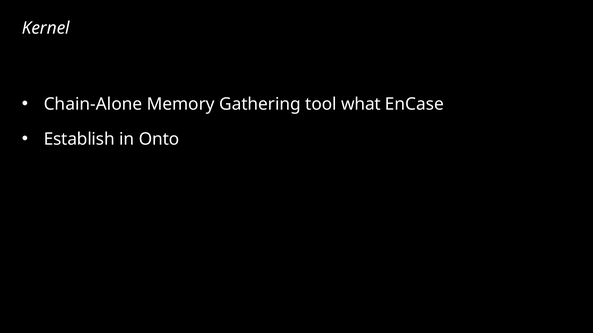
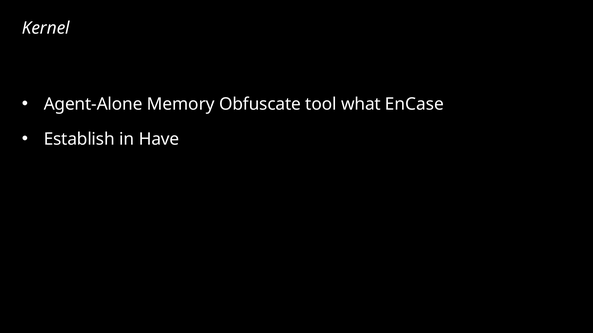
Chain-Alone: Chain-Alone -> Agent-Alone
Gathering: Gathering -> Obfuscate
Onto: Onto -> Have
